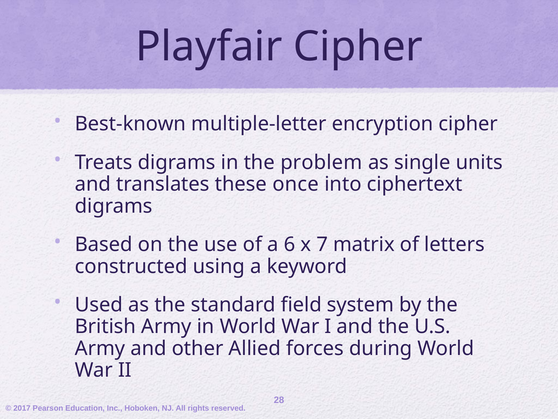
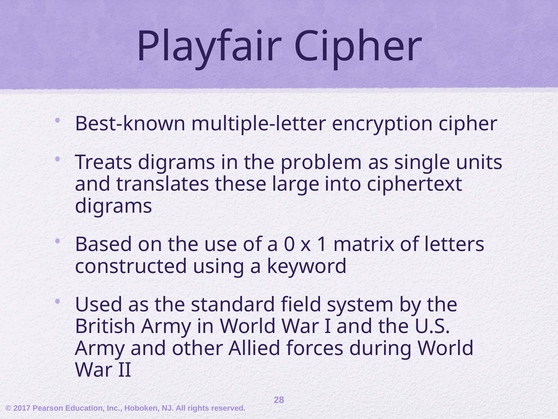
once: once -> large
6: 6 -> 0
7: 7 -> 1
